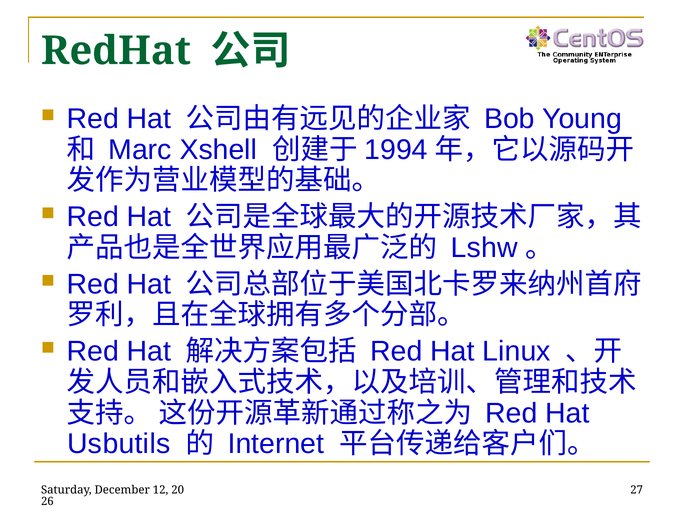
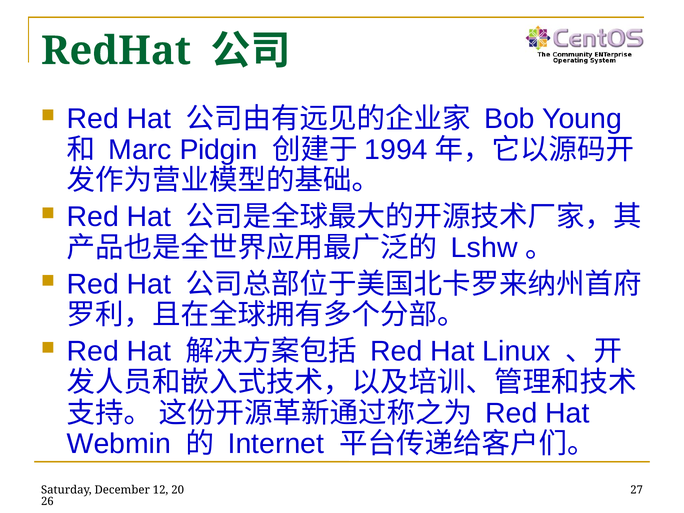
Xshell: Xshell -> Pidgin
Usbutils: Usbutils -> Webmin
